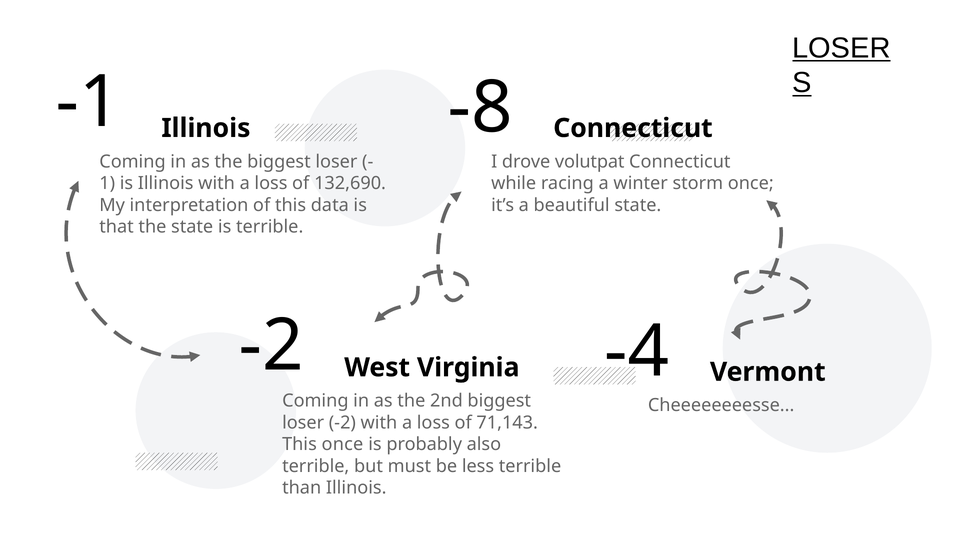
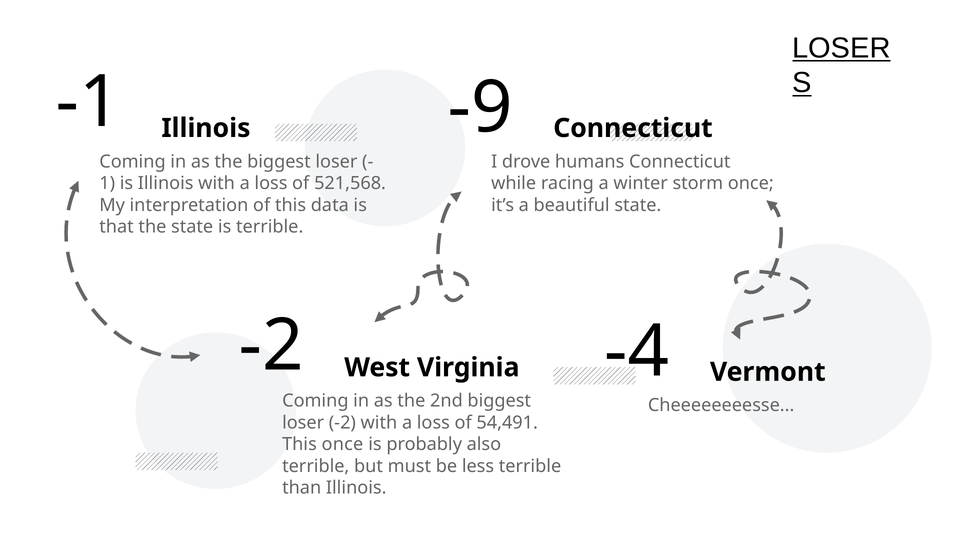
-8: -8 -> -9
volutpat: volutpat -> humans
132,690: 132,690 -> 521,568
71,143: 71,143 -> 54,491
